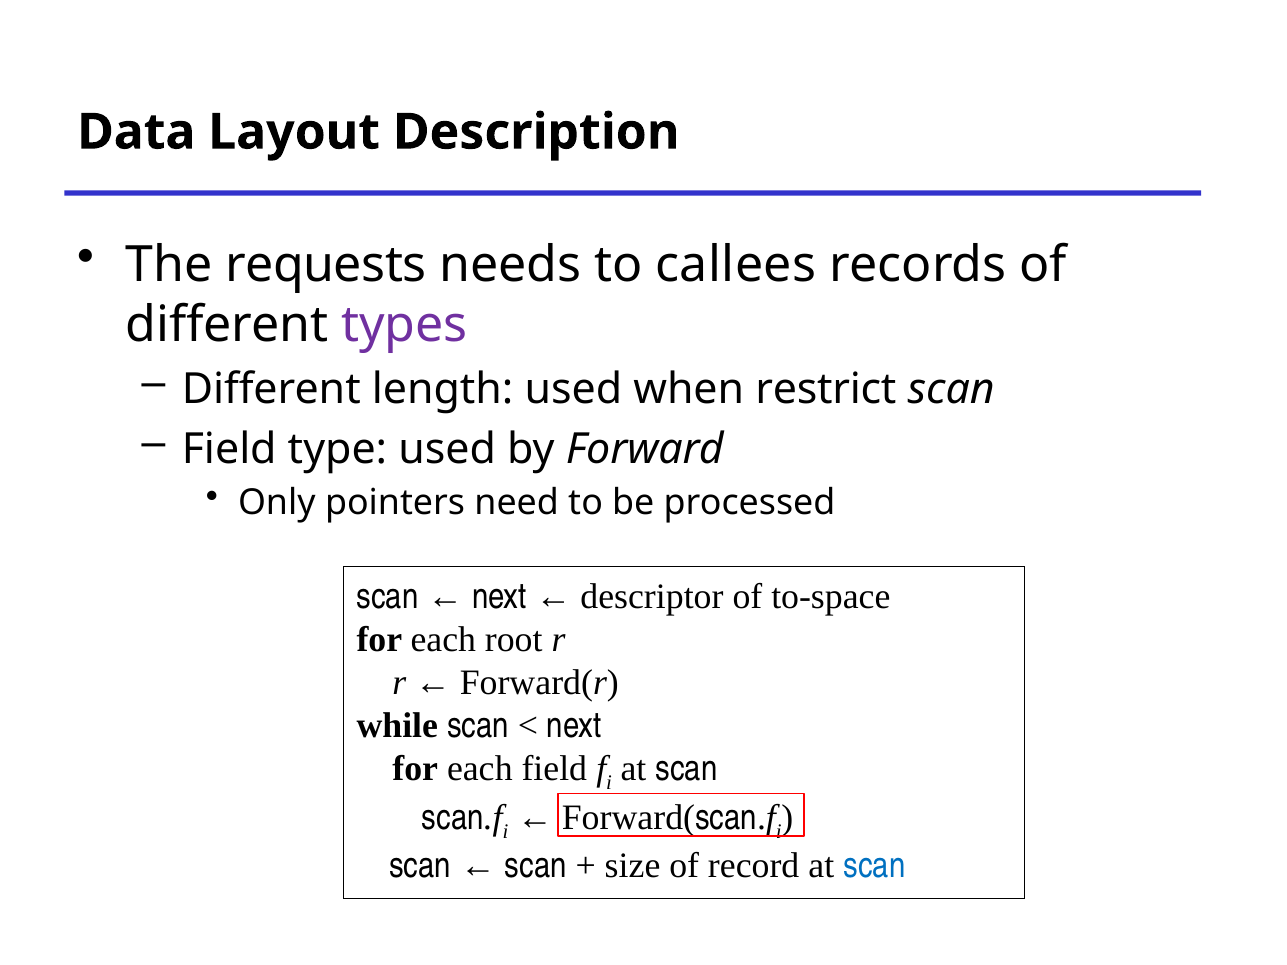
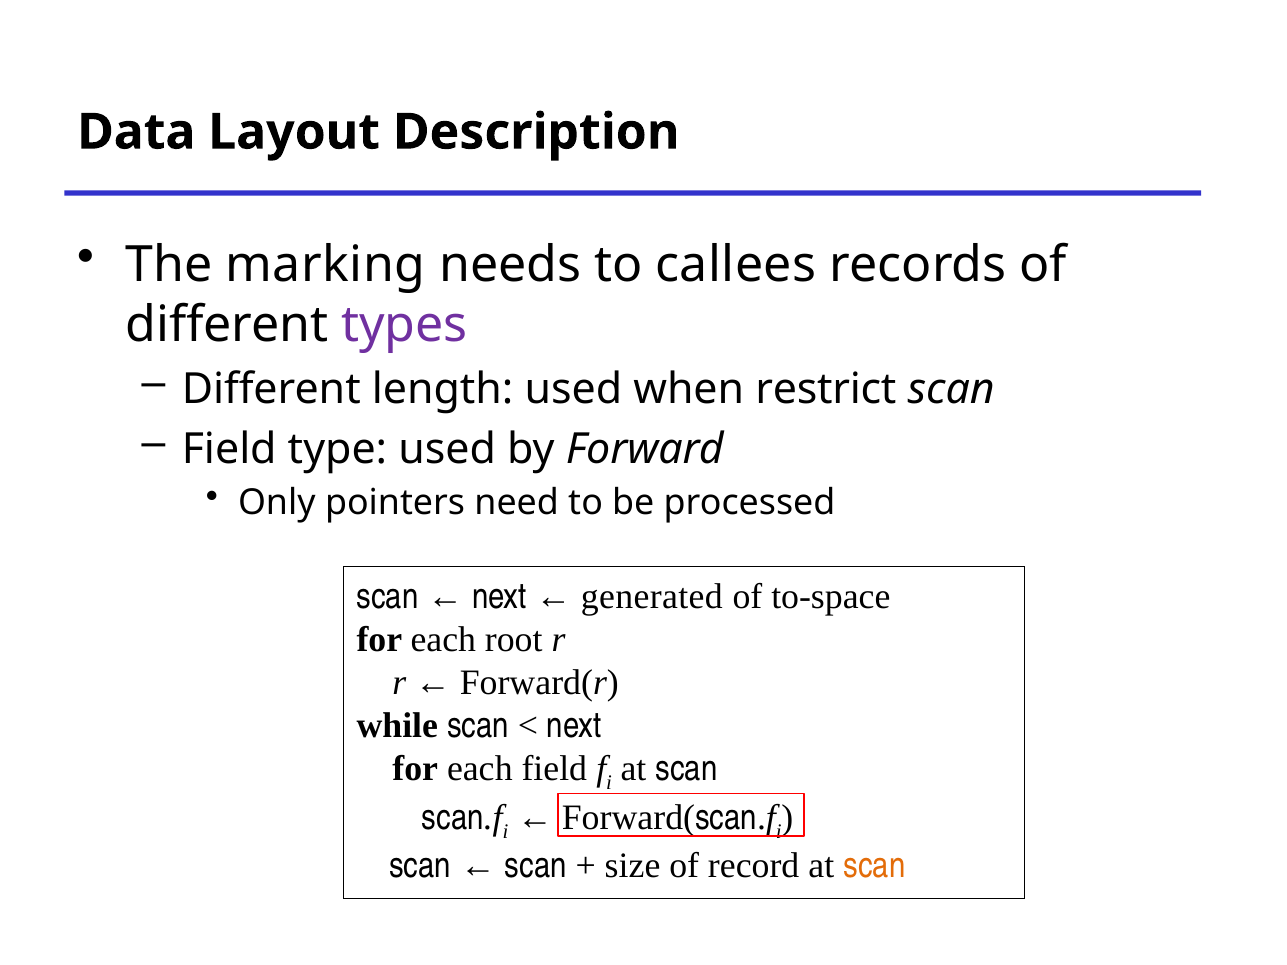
requests: requests -> marking
descriptor: descriptor -> generated
scan at (874, 866) colour: blue -> orange
